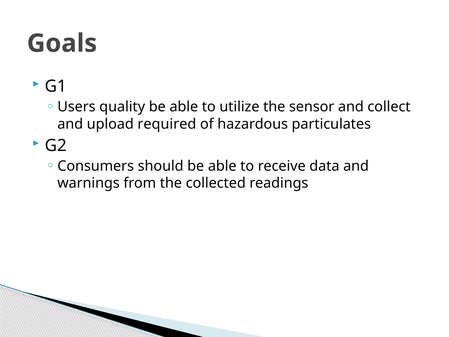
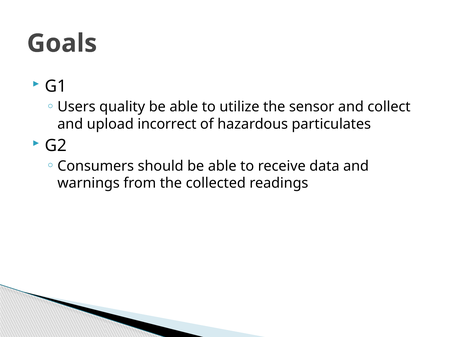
required: required -> incorrect
